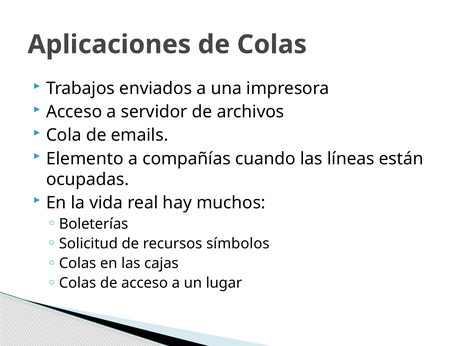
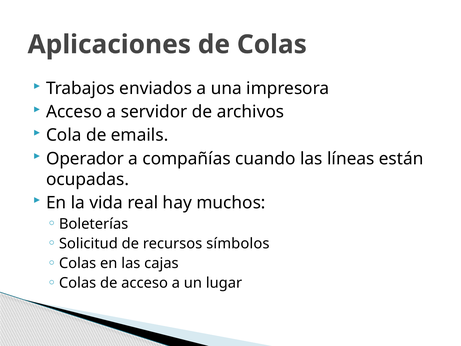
Elemento: Elemento -> Operador
